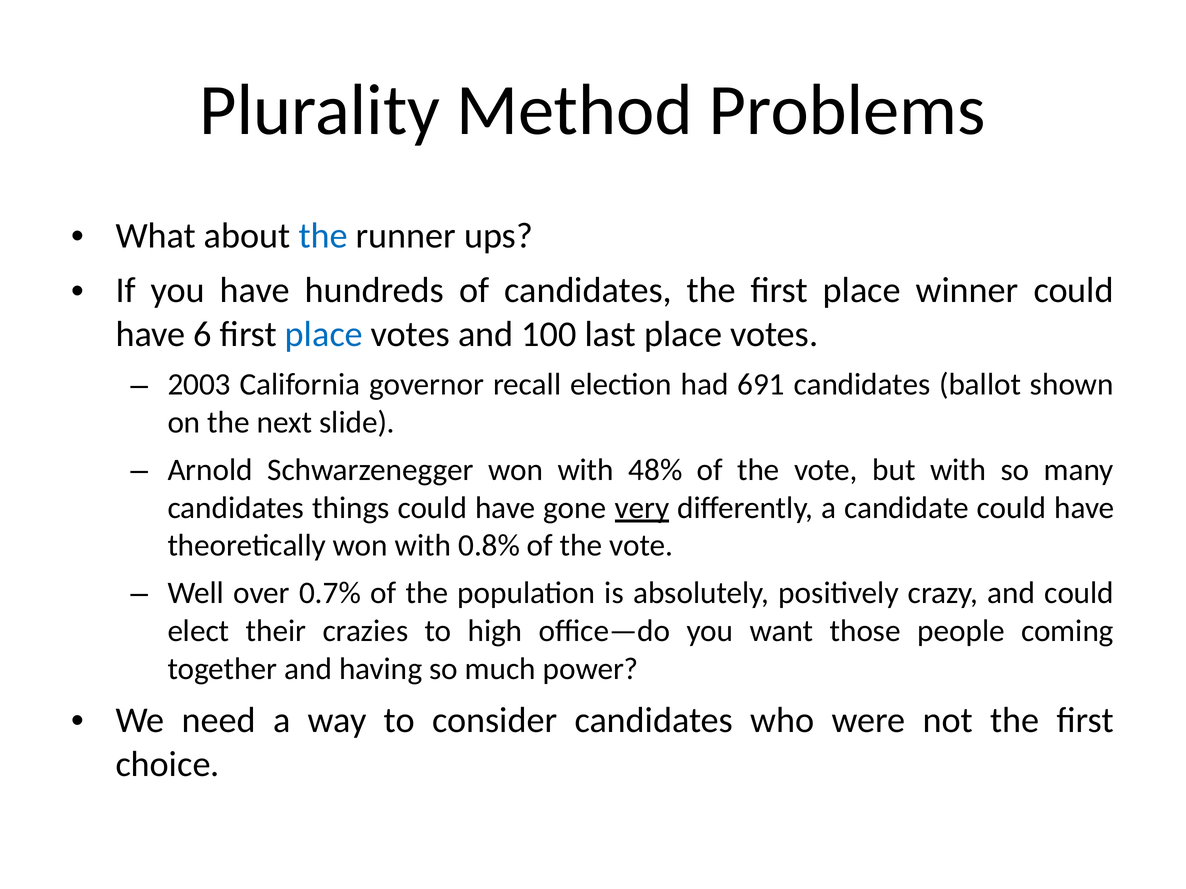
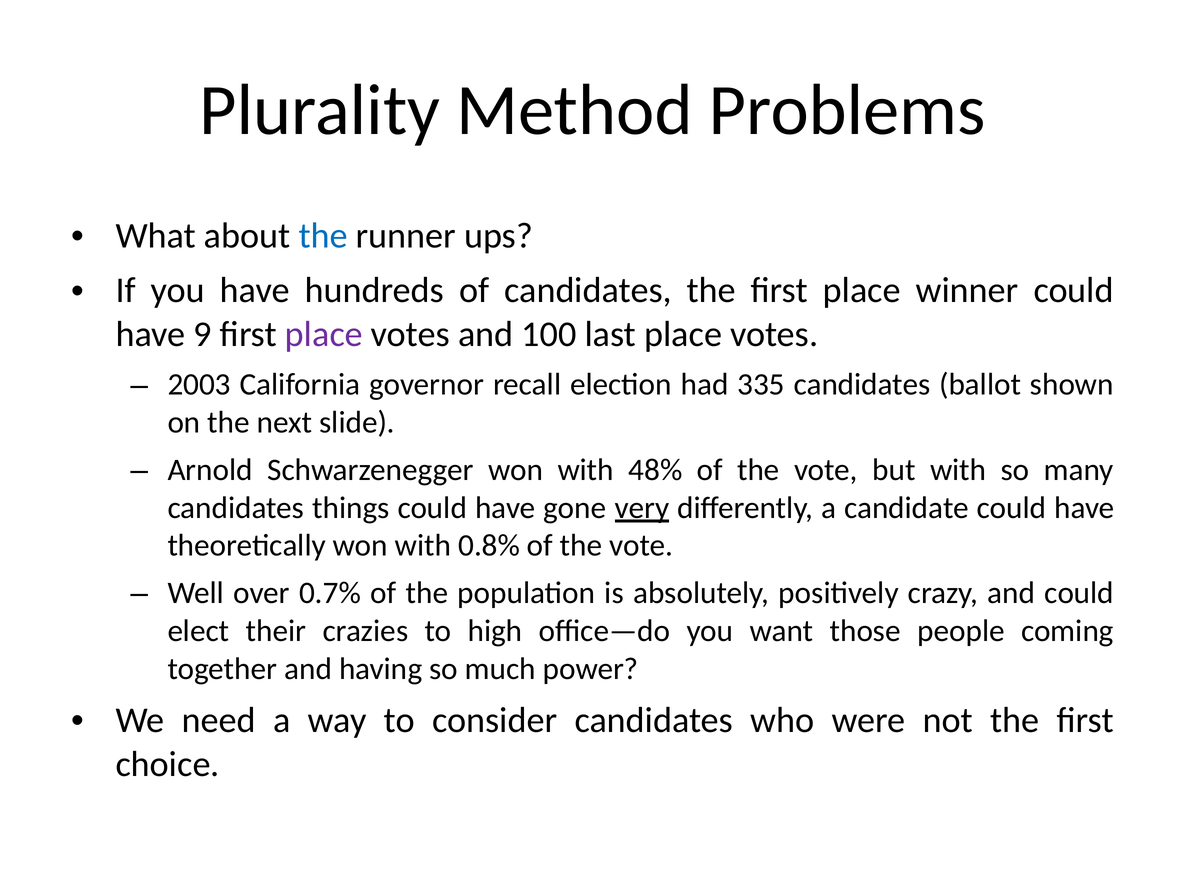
6: 6 -> 9
place at (324, 335) colour: blue -> purple
691: 691 -> 335
